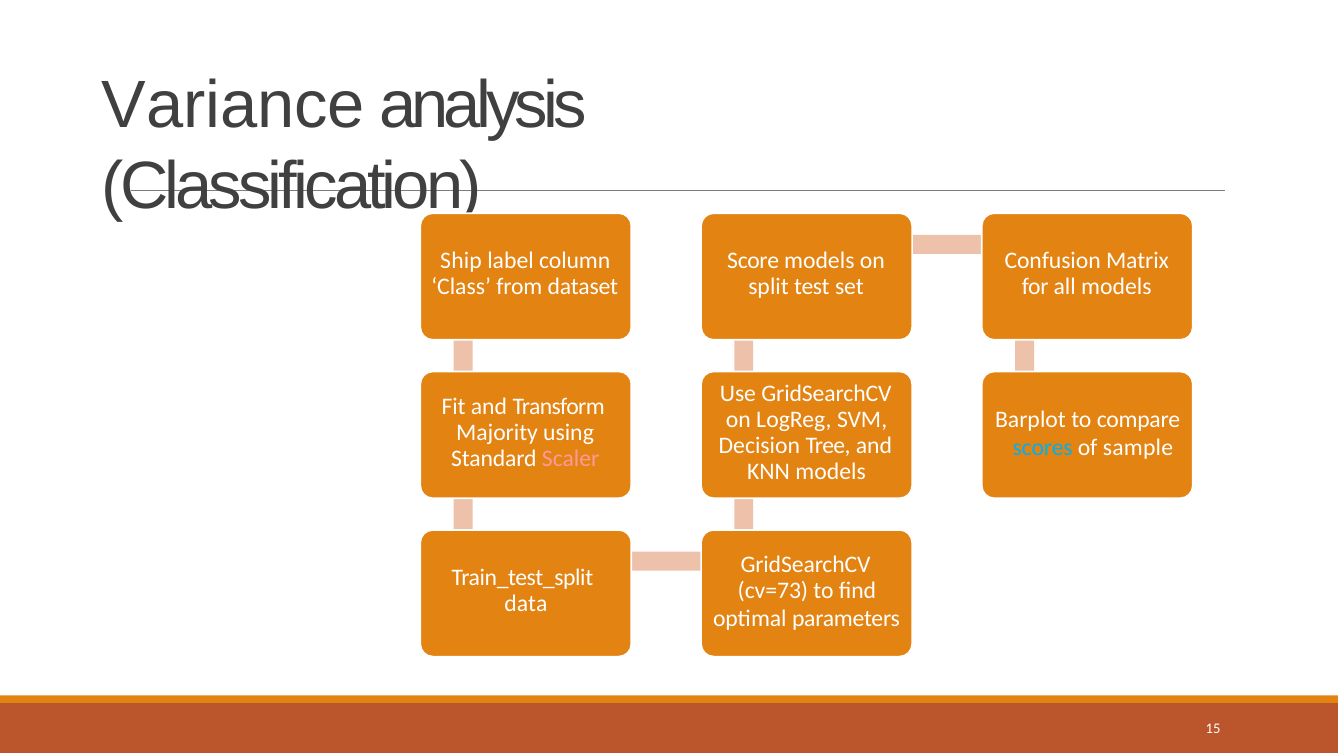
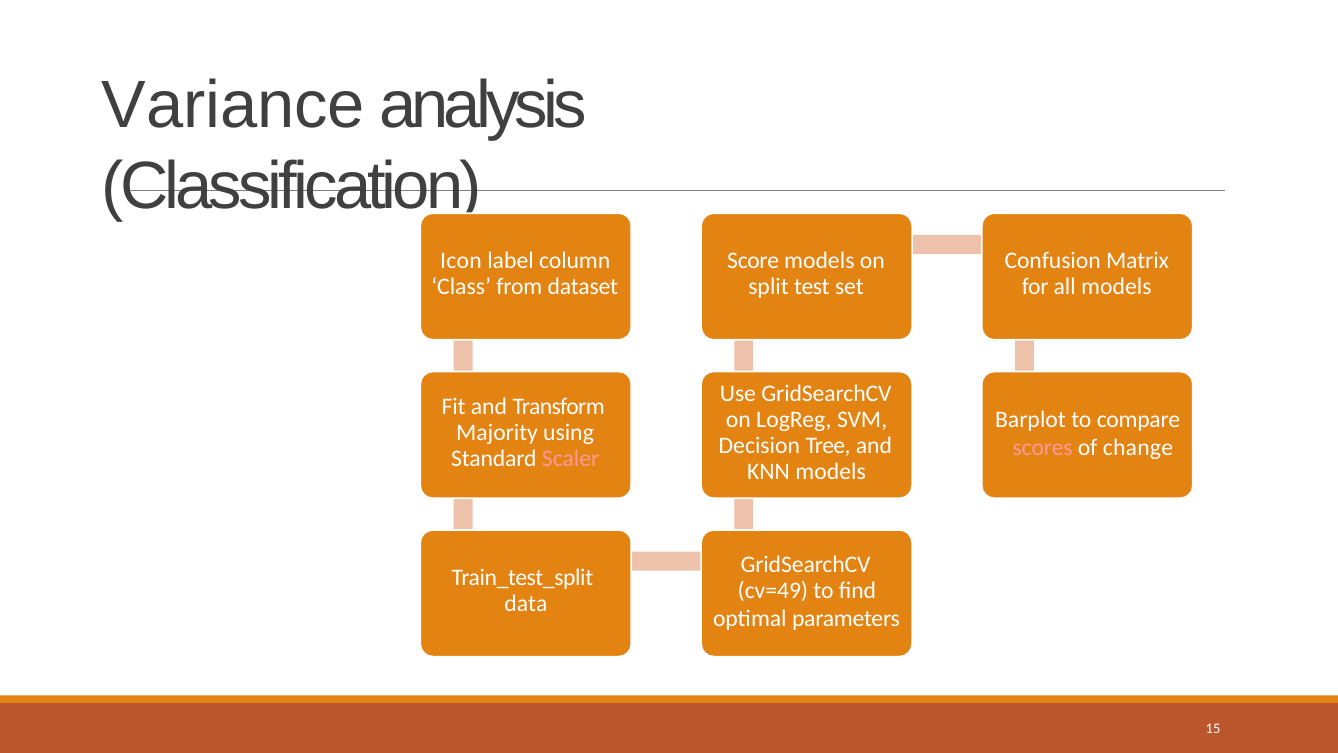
Ship: Ship -> Icon
scores colour: light blue -> pink
sample: sample -> change
cv=73: cv=73 -> cv=49
